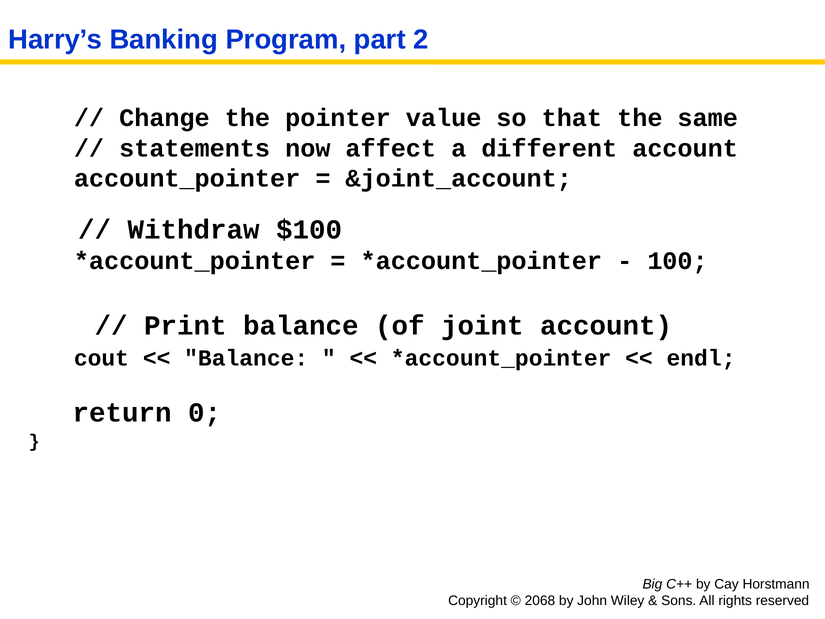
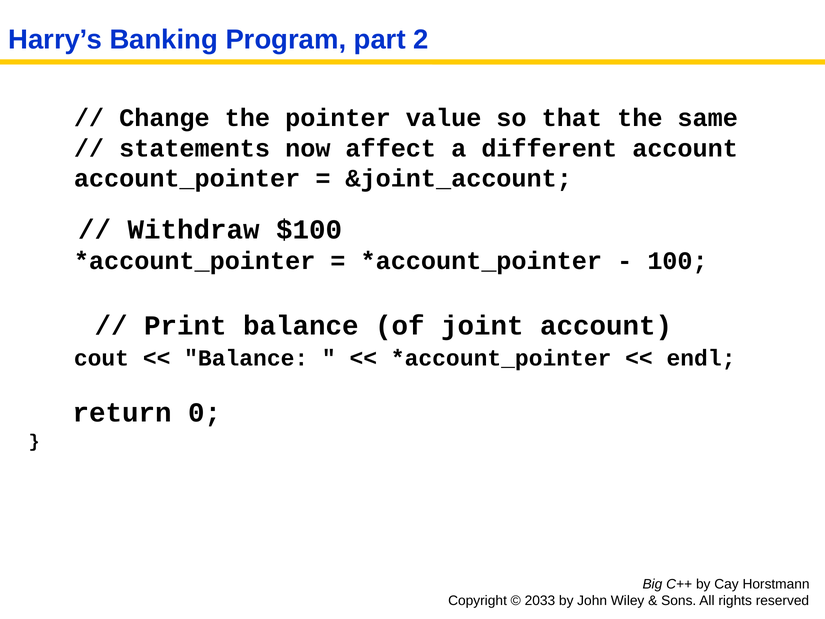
2068: 2068 -> 2033
